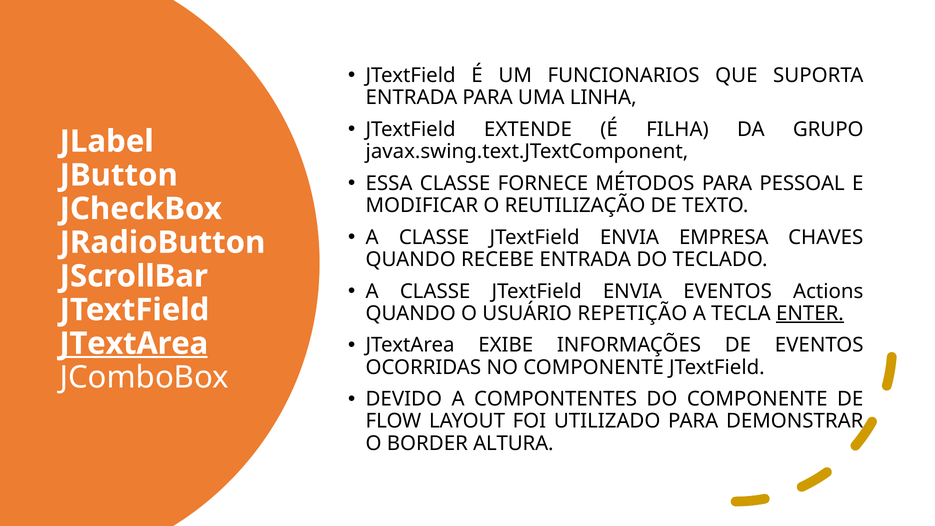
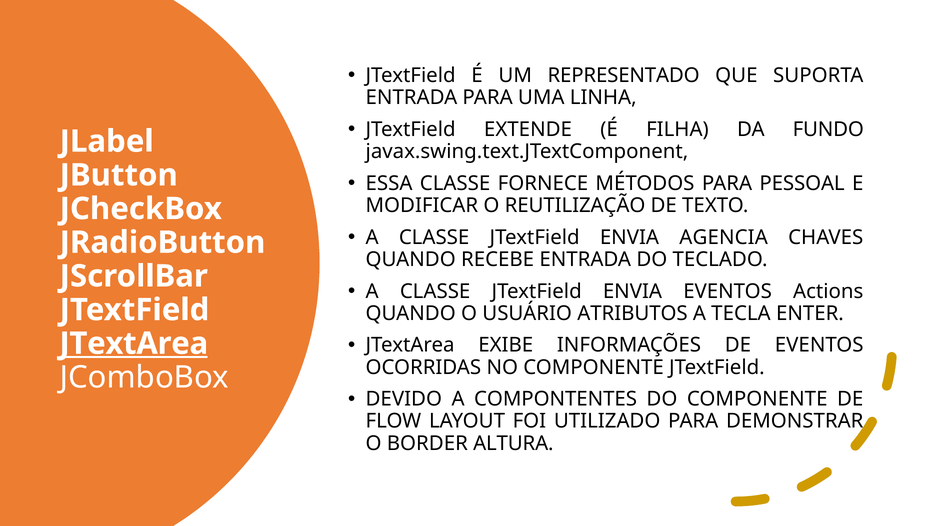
FUNCIONARIOS: FUNCIONARIOS -> REPRESENTADO
GRUPO: GRUPO -> FUNDO
EMPRESA: EMPRESA -> AGENCIA
REPETIÇÃO: REPETIÇÃO -> ATRIBUTOS
ENTER underline: present -> none
